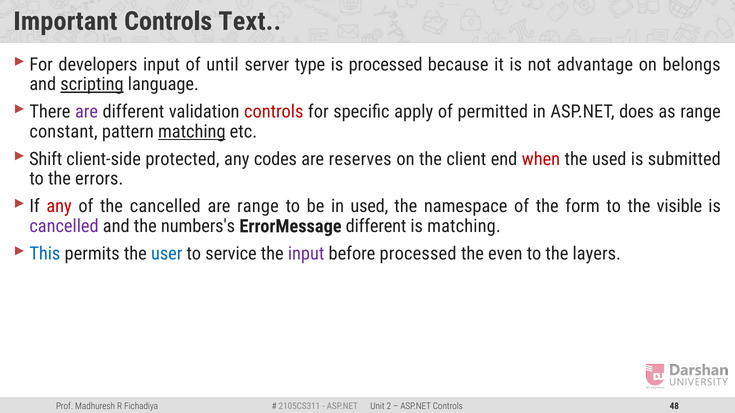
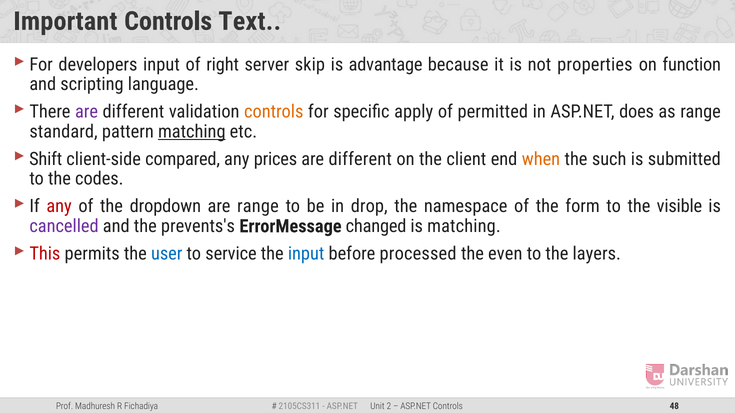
until: until -> right
type: type -> skip
is processed: processed -> advantage
advantage: advantage -> properties
belongs: belongs -> function
scripting underline: present -> none
controls at (274, 112) colour: red -> orange
constant: constant -> standard
protected: protected -> compared
codes: codes -> prices
reserves at (360, 159): reserves -> different
when colour: red -> orange
the used: used -> such
errors: errors -> codes
the cancelled: cancelled -> dropdown
in used: used -> drop
numbers's: numbers's -> prevents's
ErrorMessage different: different -> changed
This colour: blue -> red
input at (306, 254) colour: purple -> blue
